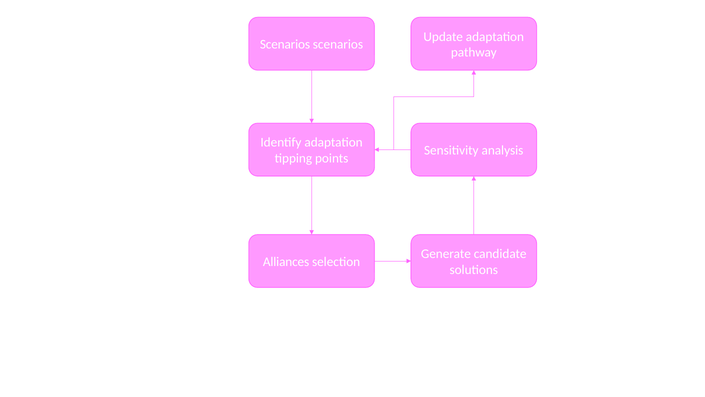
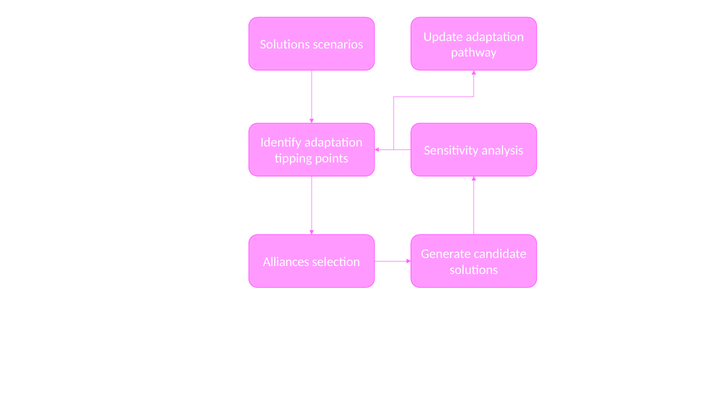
Scenarios at (285, 45): Scenarios -> Solutions
